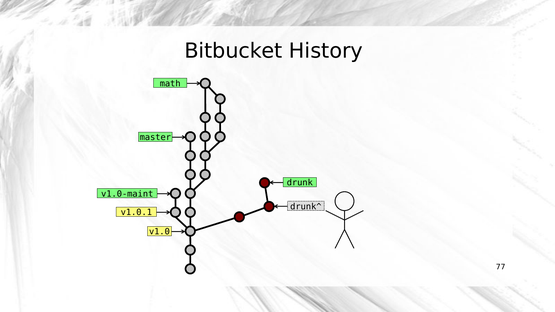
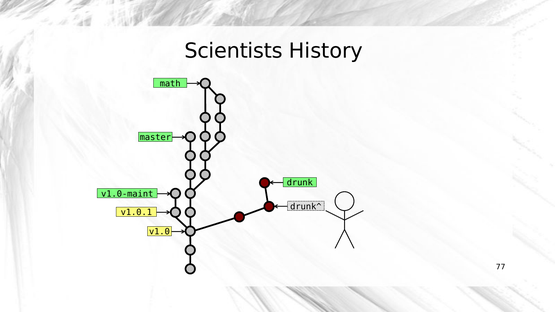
Bitbucket: Bitbucket -> Scientists
